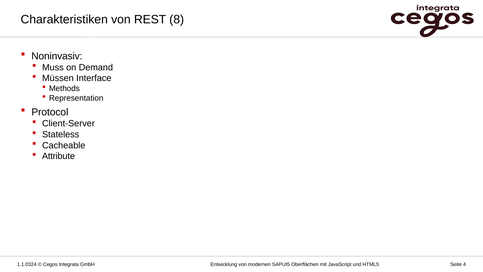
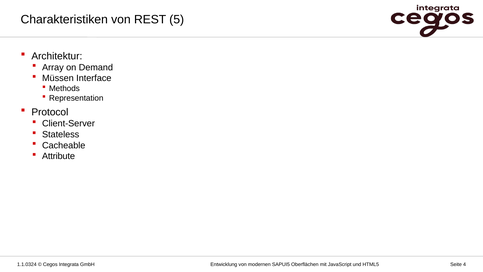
8: 8 -> 5
Noninvasiv: Noninvasiv -> Architektur
Muss: Muss -> Array
